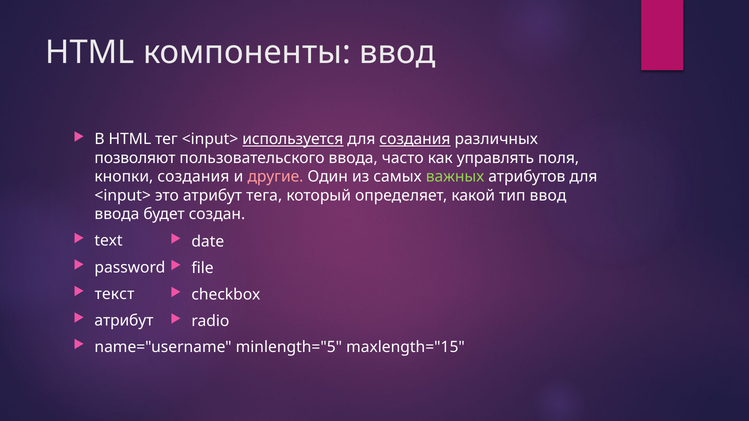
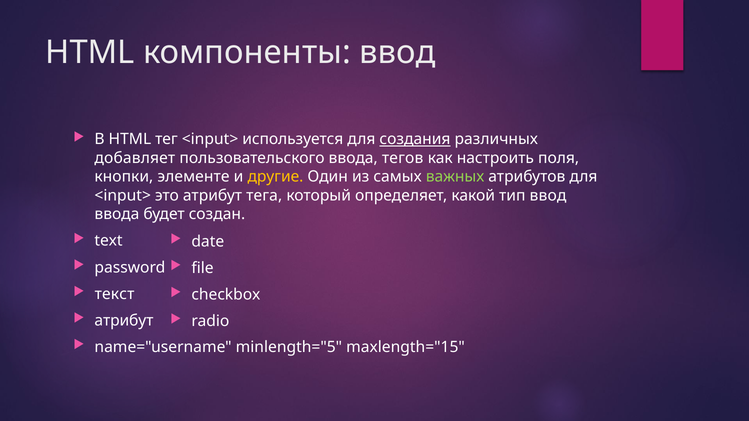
используется underline: present -> none
позволяют: позволяют -> добавляет
часто: часто -> тегов
управлять: управлять -> настроить
кнопки создания: создания -> элементе
другие colour: pink -> yellow
